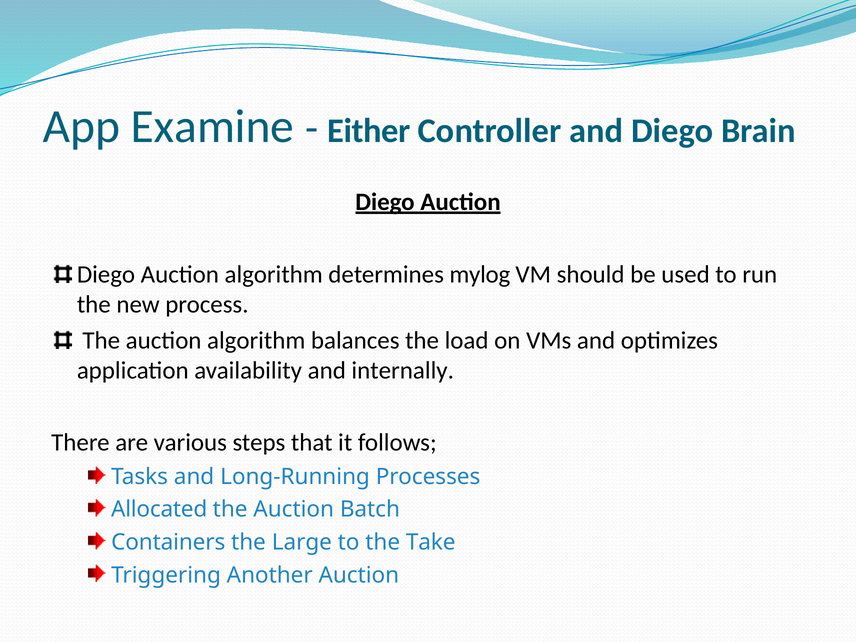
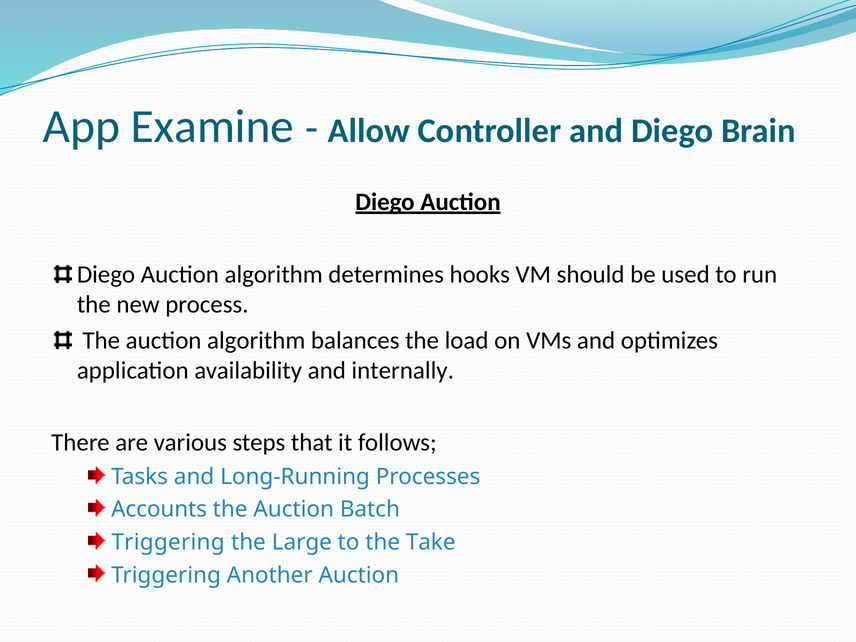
Either: Either -> Allow
mylog: mylog -> hooks
Allocated: Allocated -> Accounts
Containers at (168, 542): Containers -> Triggering
